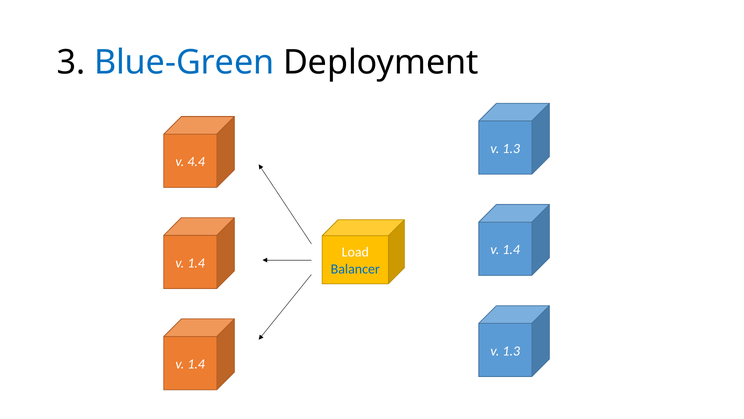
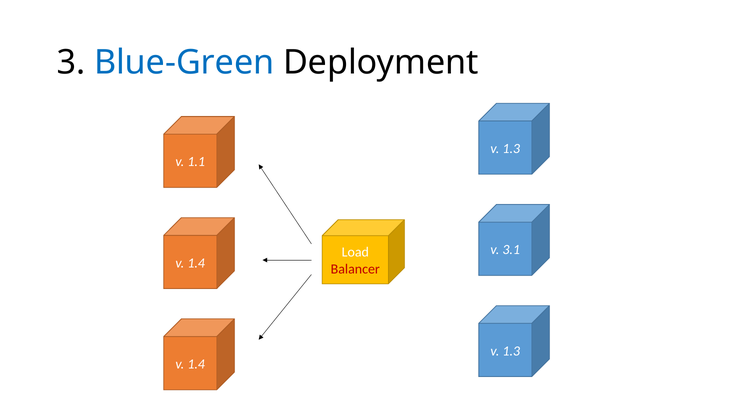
4.4: 4.4 -> 1.1
1.4 at (511, 249): 1.4 -> 3.1
Balancer colour: blue -> red
